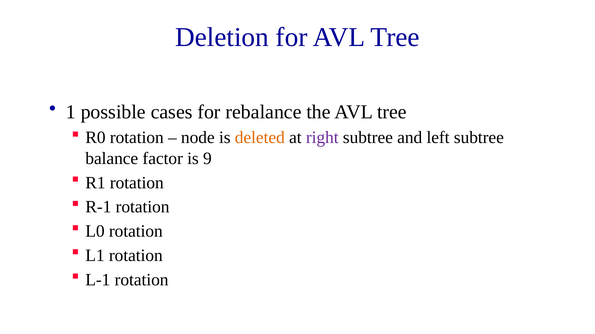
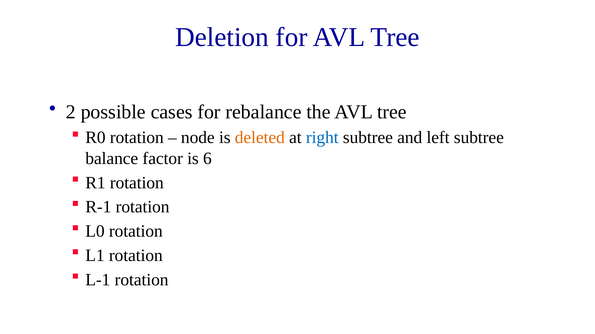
1: 1 -> 2
right colour: purple -> blue
9: 9 -> 6
